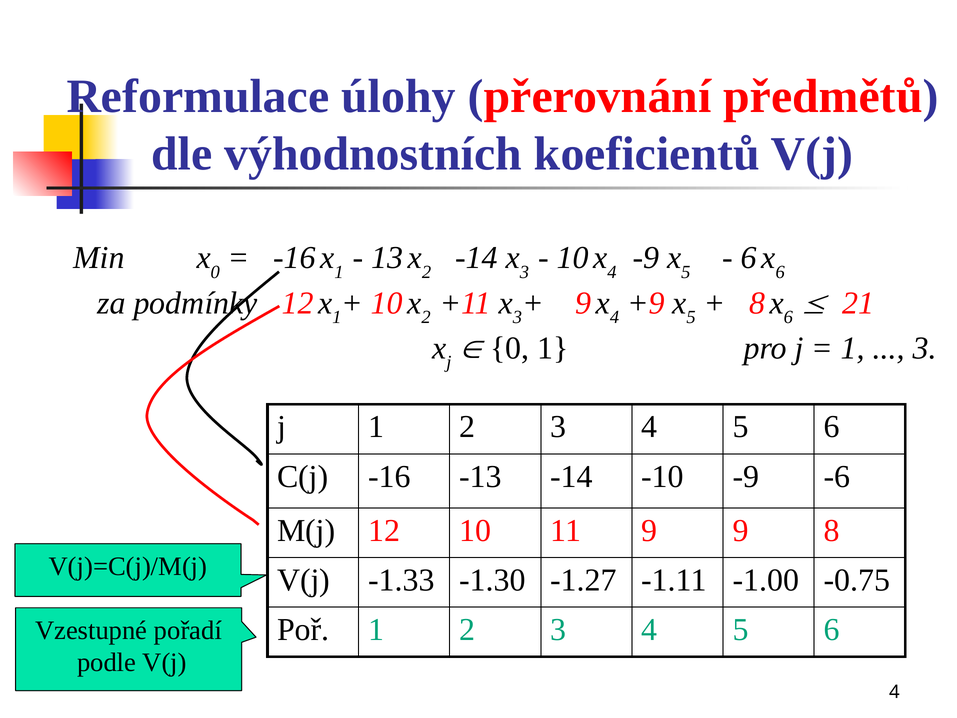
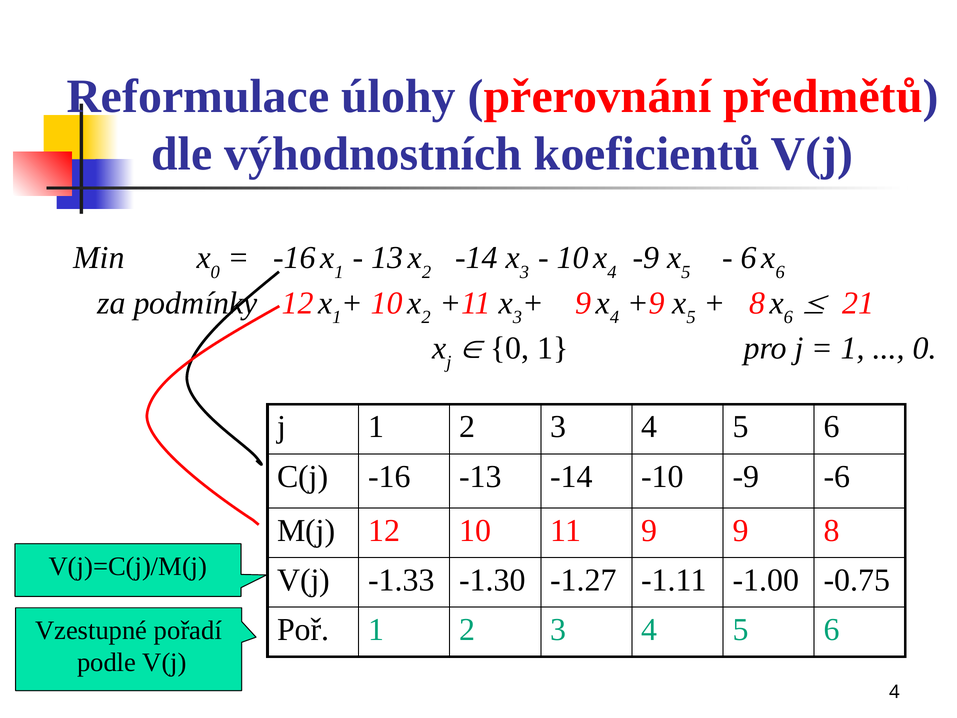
3 at (925, 348): 3 -> 0
